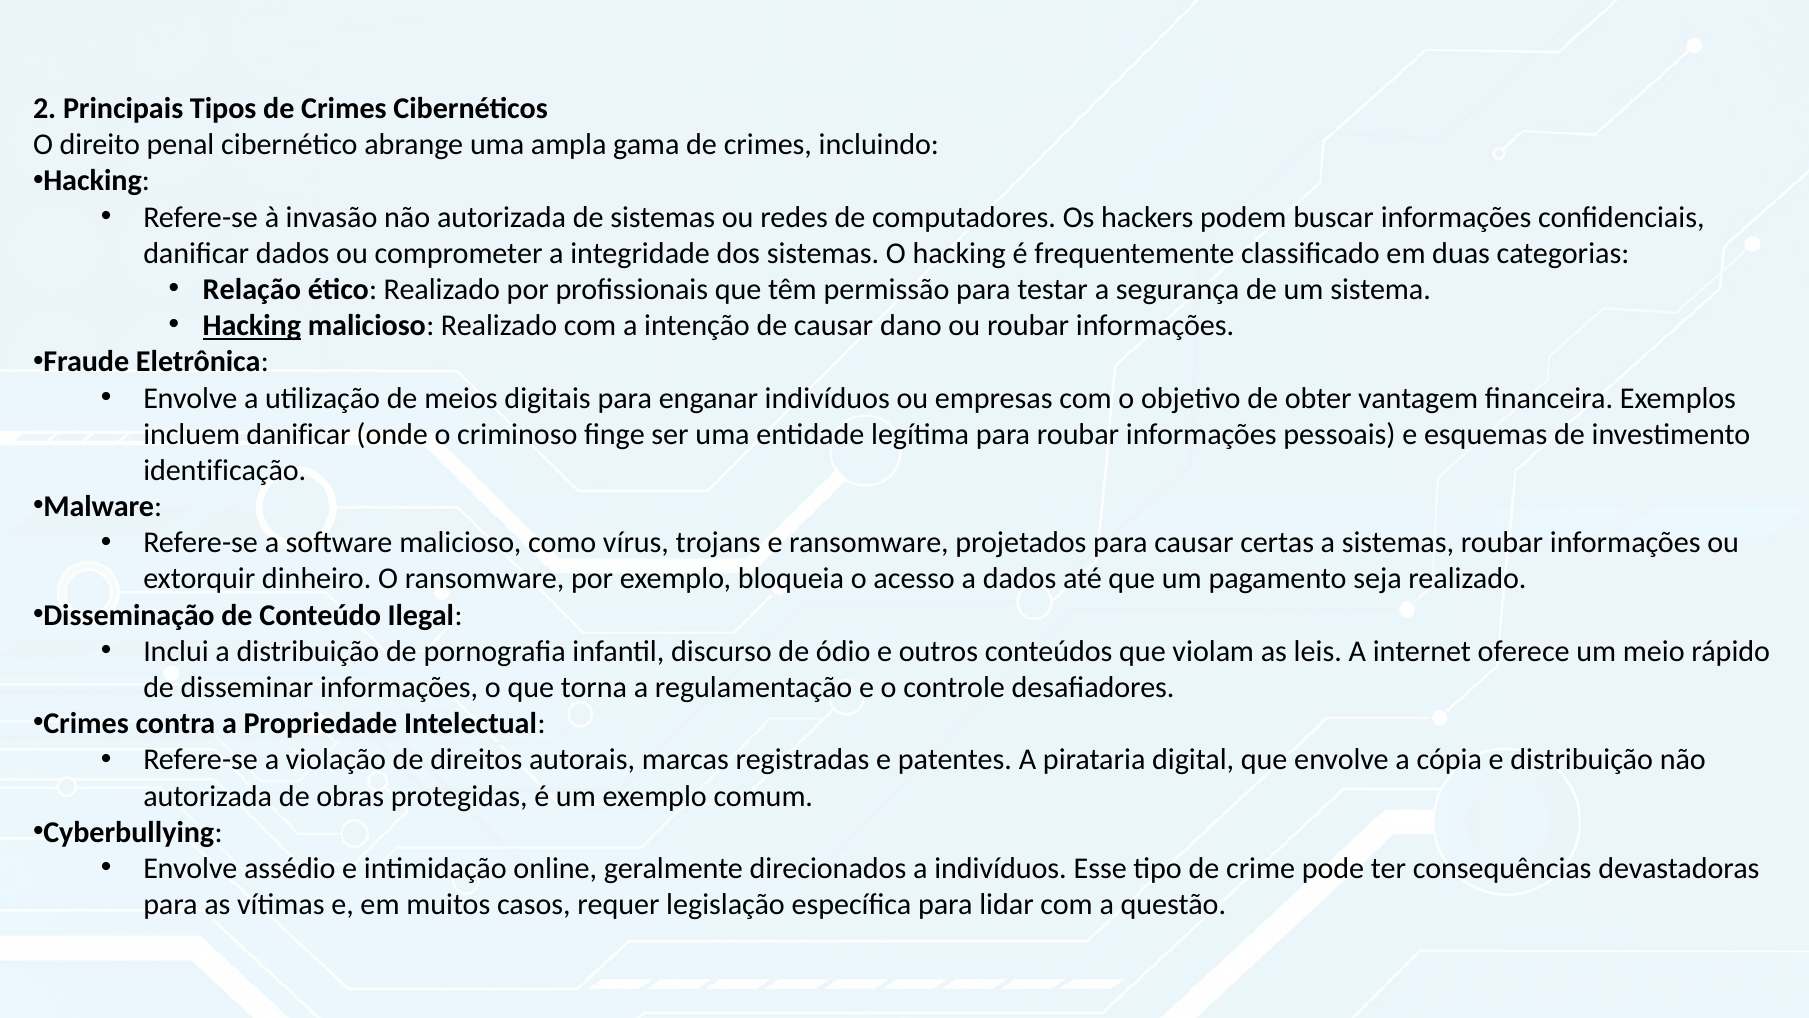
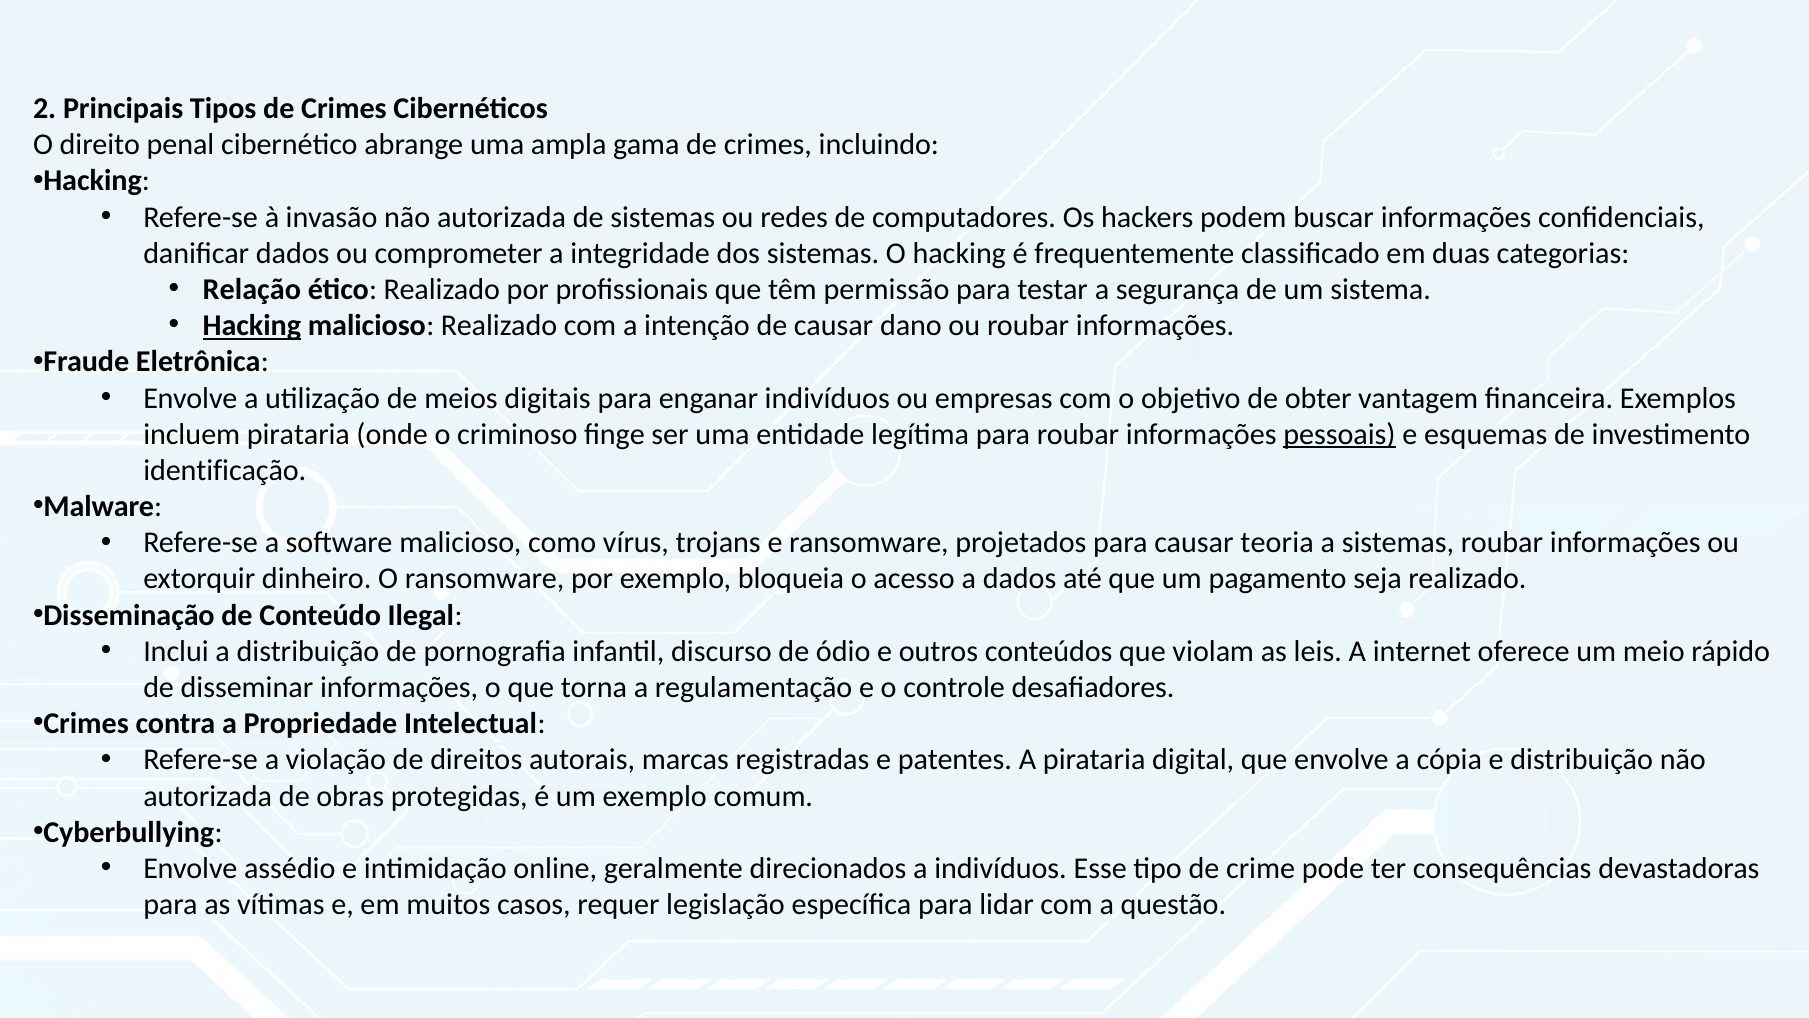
incluem danificar: danificar -> pirataria
pessoais underline: none -> present
certas: certas -> teoria
